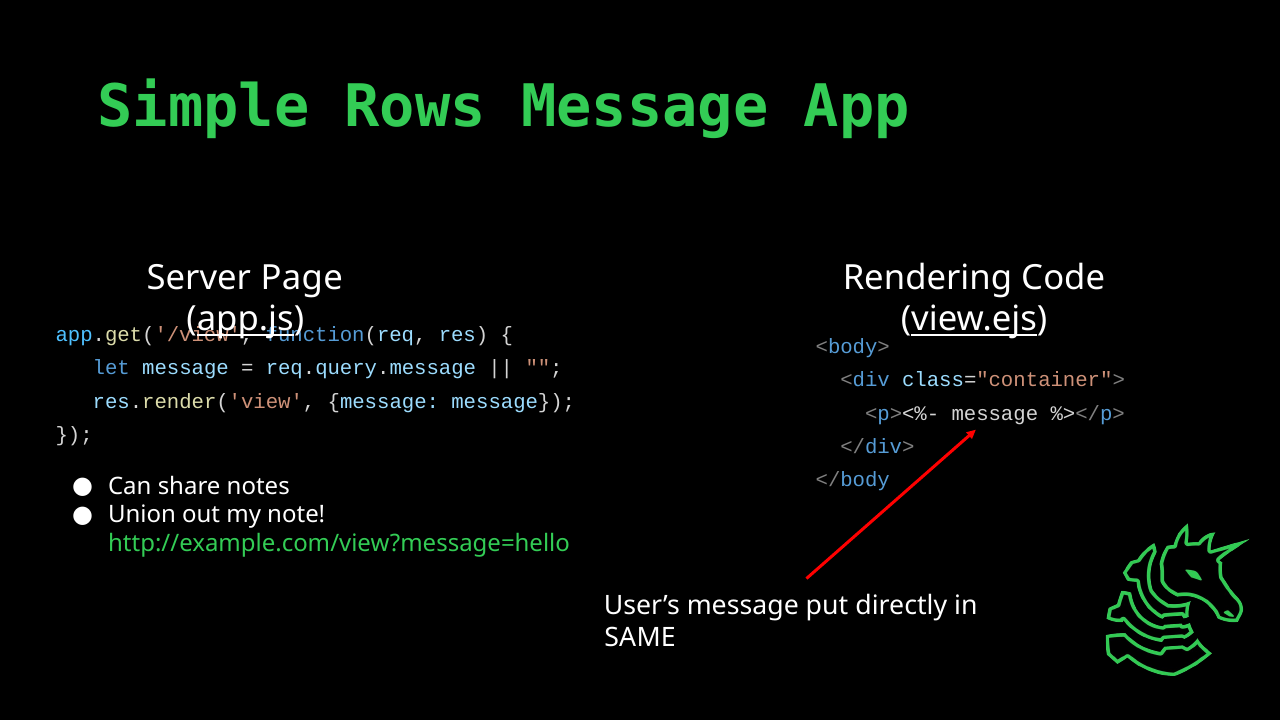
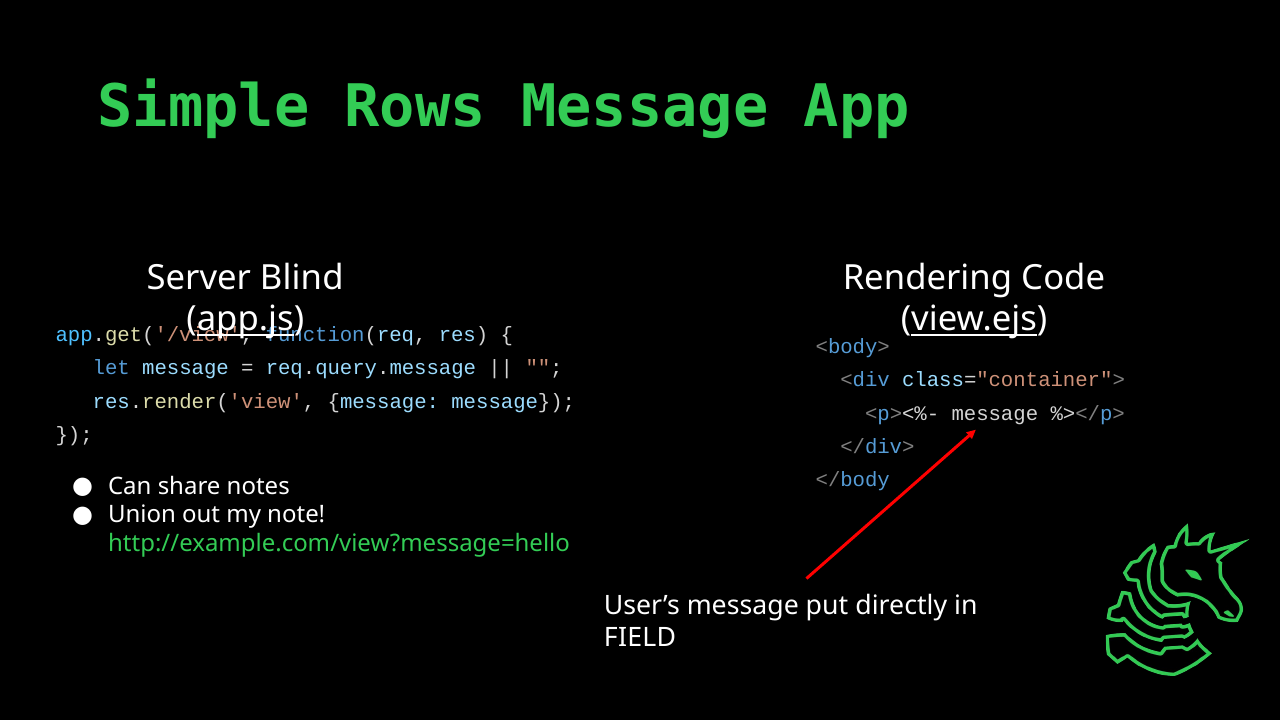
Page: Page -> Blind
SAME: SAME -> FIELD
